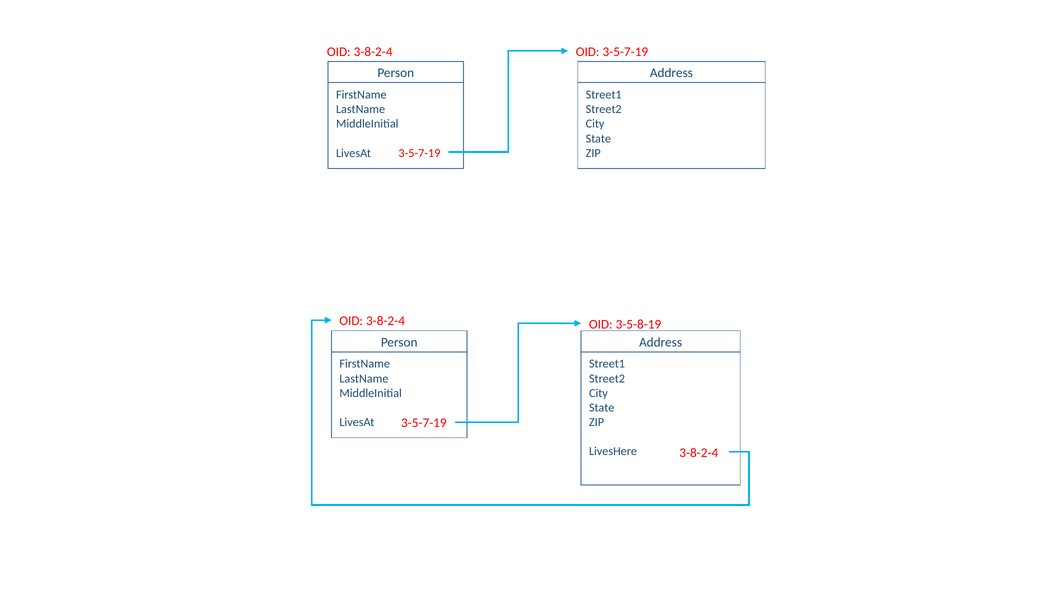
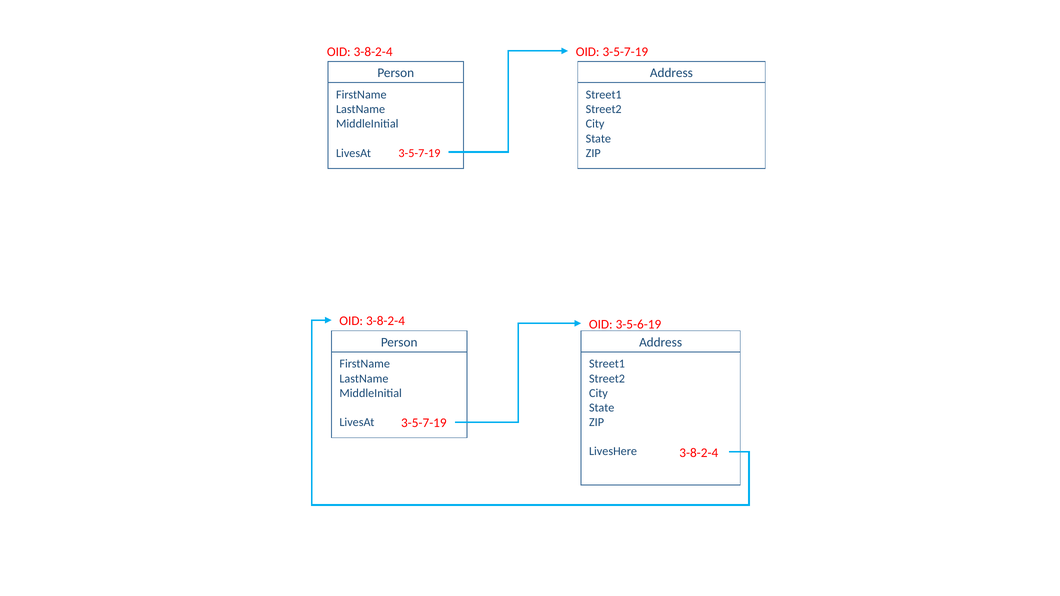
3-5-8-19: 3-5-8-19 -> 3-5-6-19
